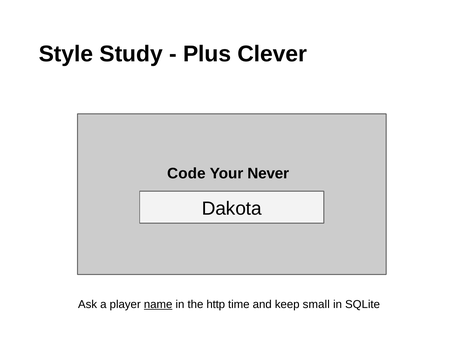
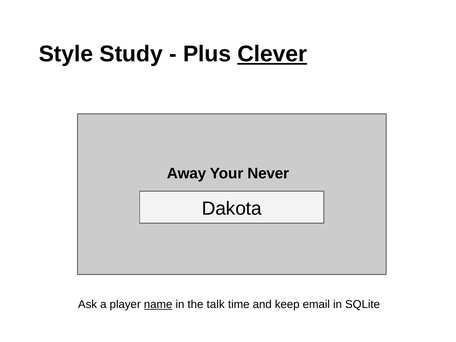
Clever underline: none -> present
Code: Code -> Away
http: http -> talk
small: small -> email
